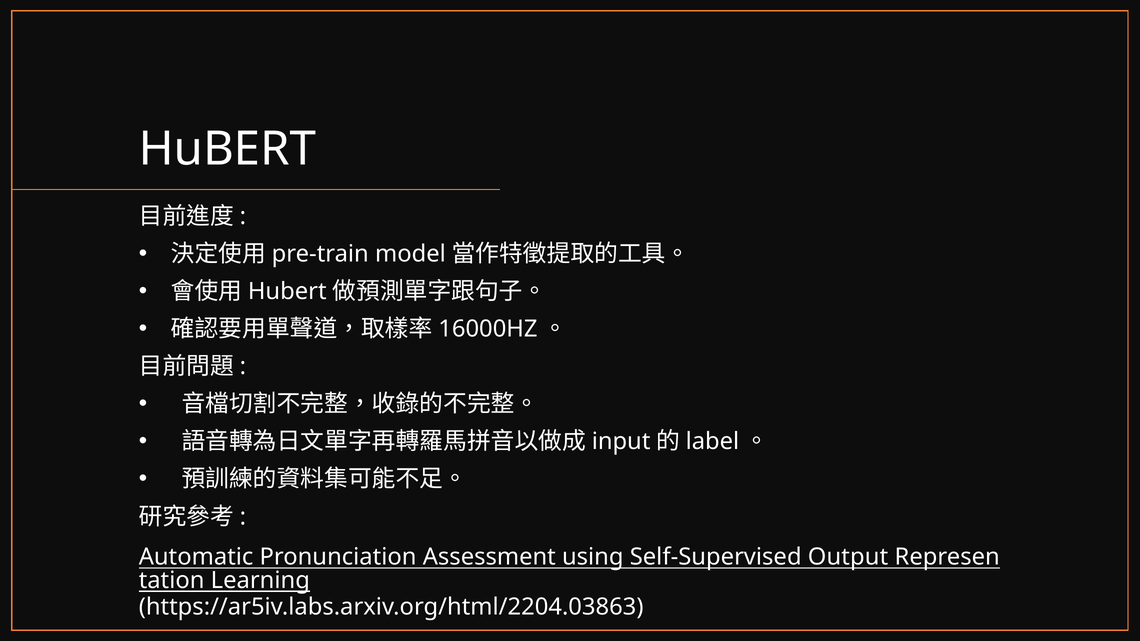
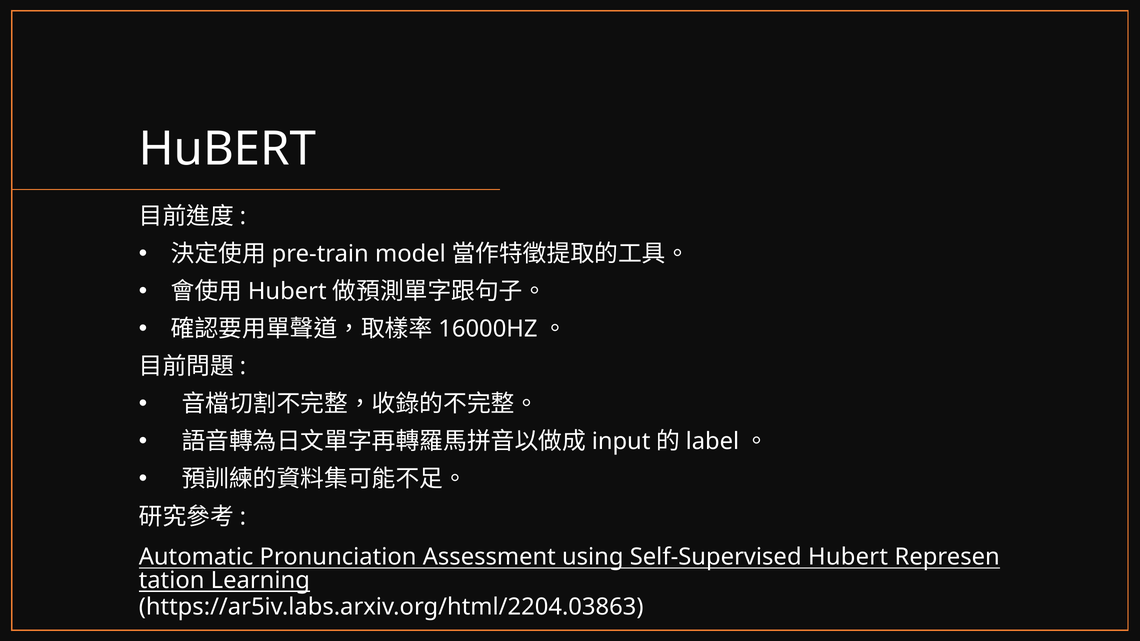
Self-Supervised Output: Output -> Hubert
